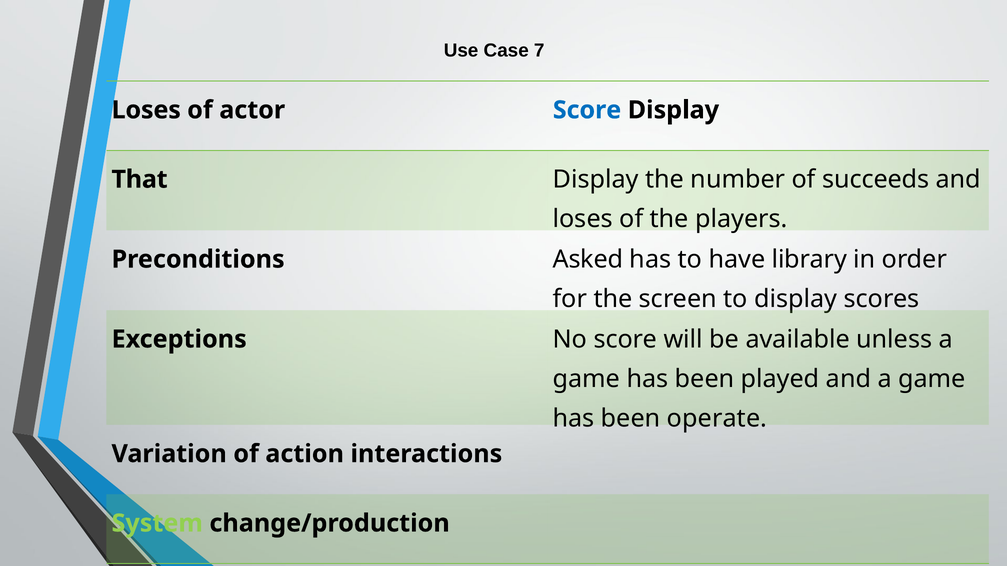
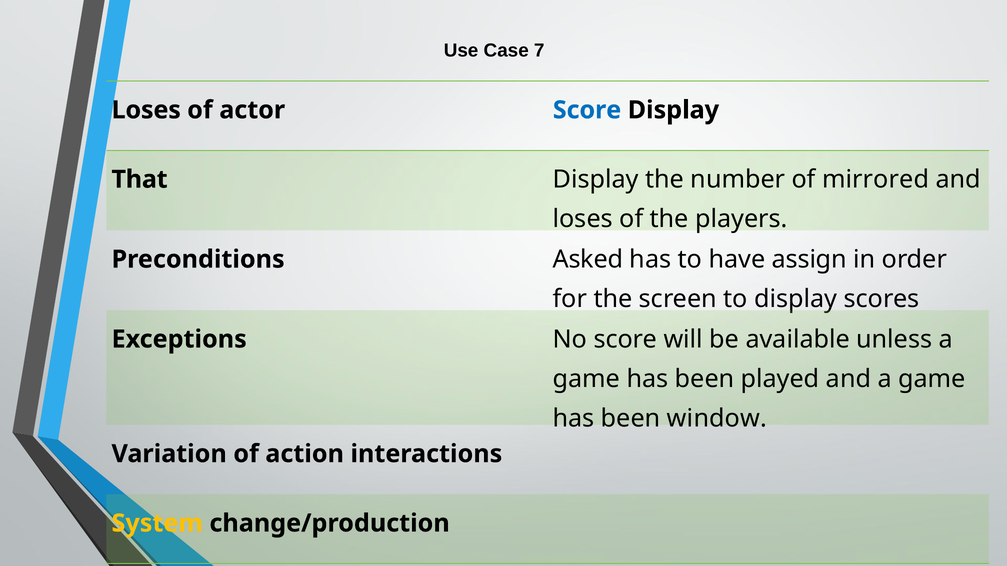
succeeds: succeeds -> mirrored
library: library -> assign
operate: operate -> window
System colour: light green -> yellow
